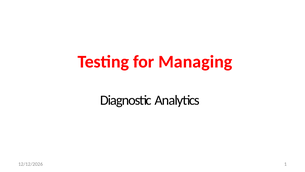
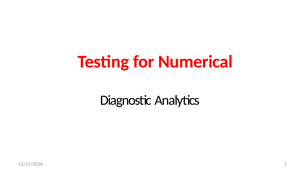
Managing: Managing -> Numerical
